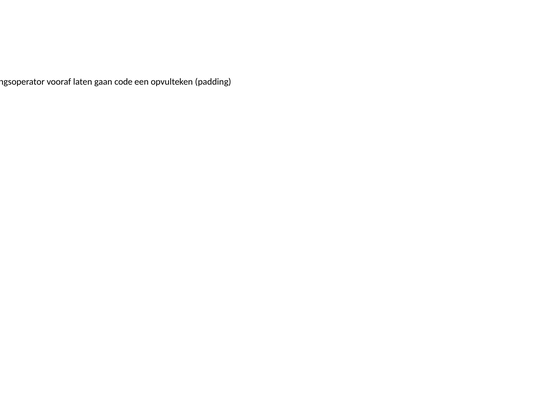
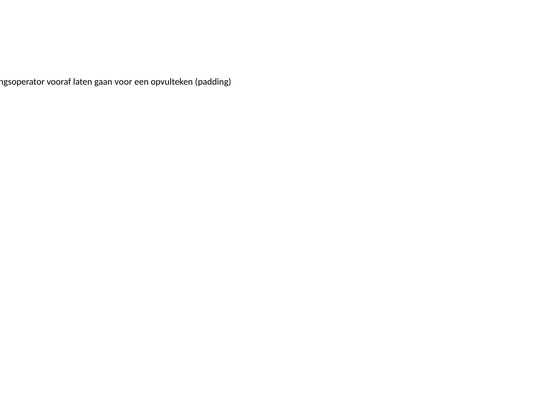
code: code -> voor
